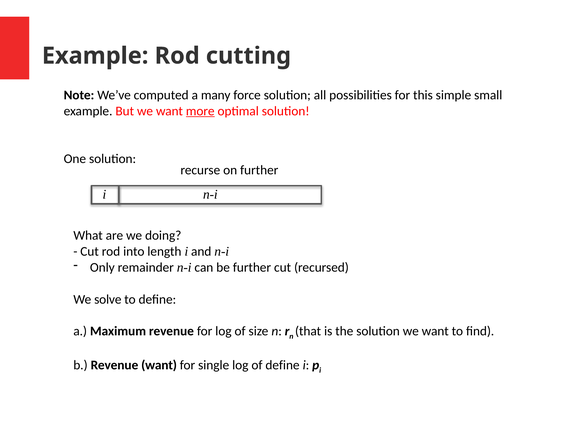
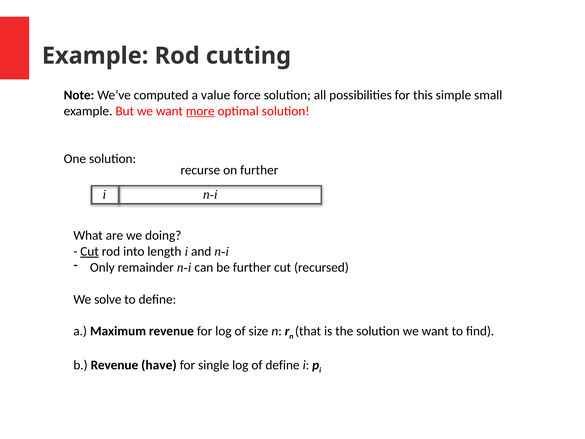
many: many -> value
Cut at (90, 251) underline: none -> present
Revenue want: want -> have
